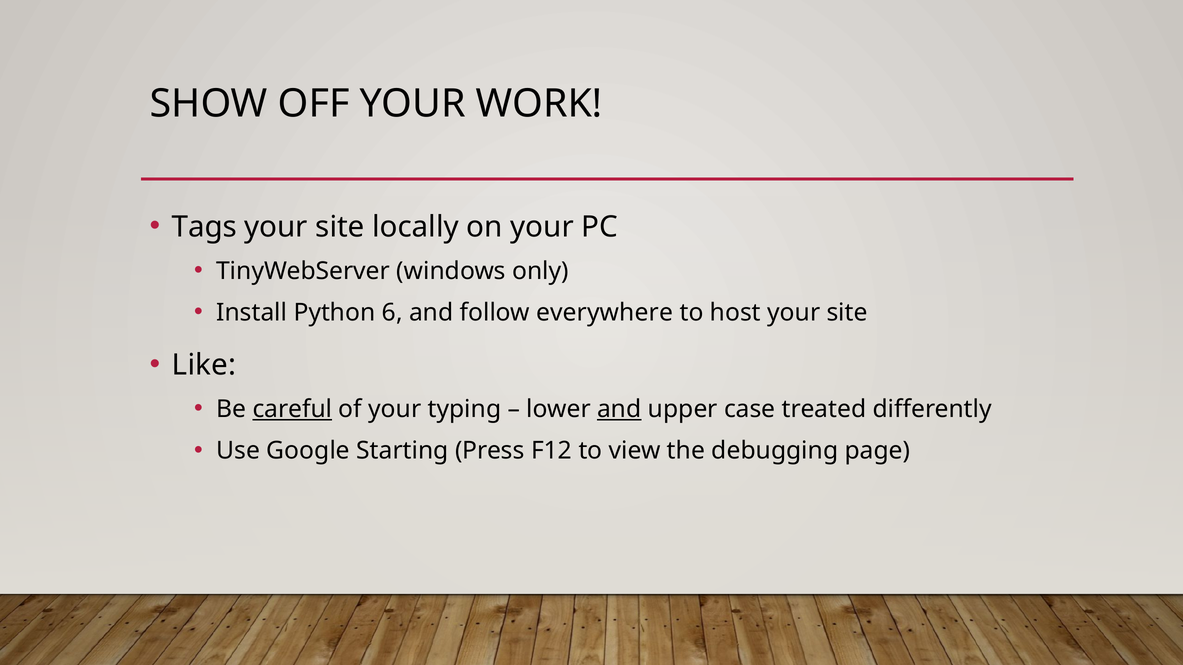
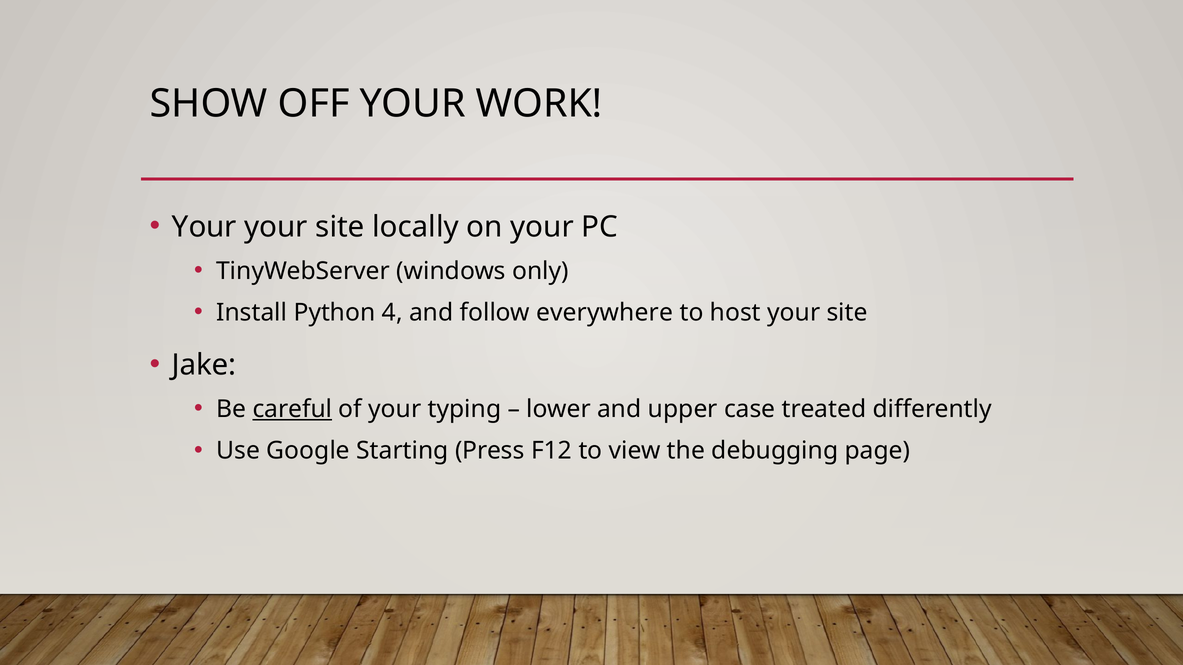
Tags at (204, 227): Tags -> Your
6: 6 -> 4
Like: Like -> Jake
and at (619, 409) underline: present -> none
